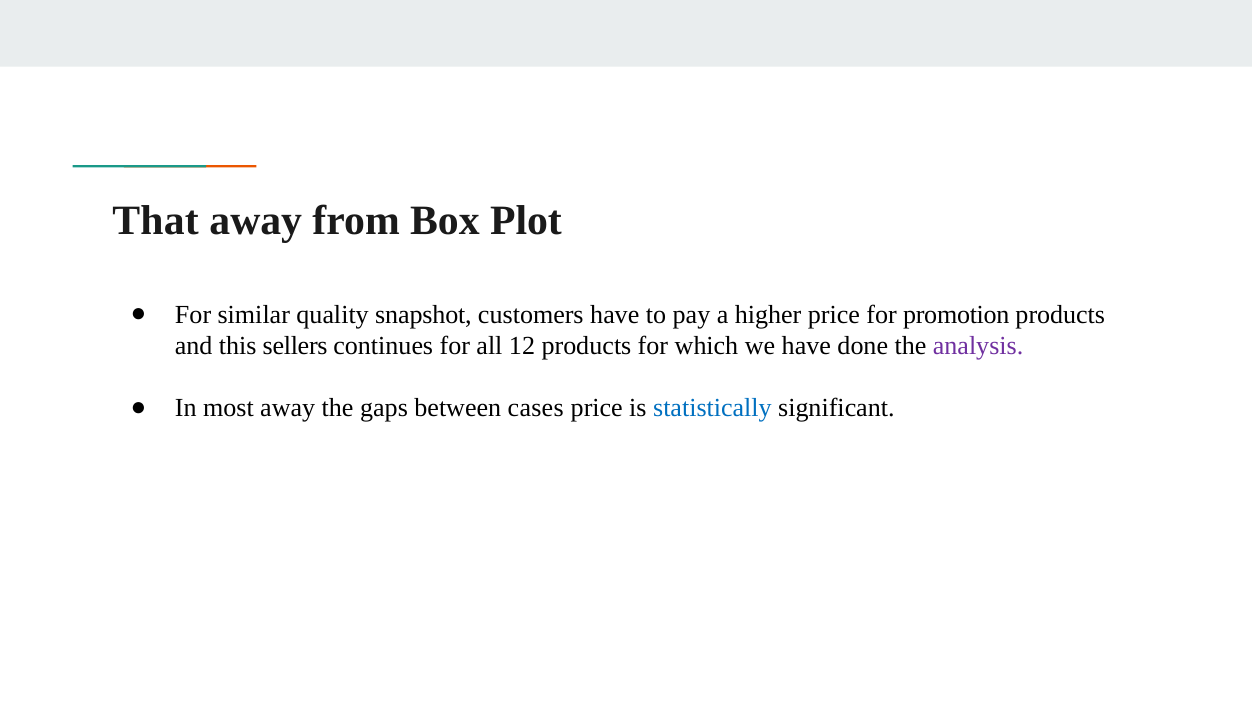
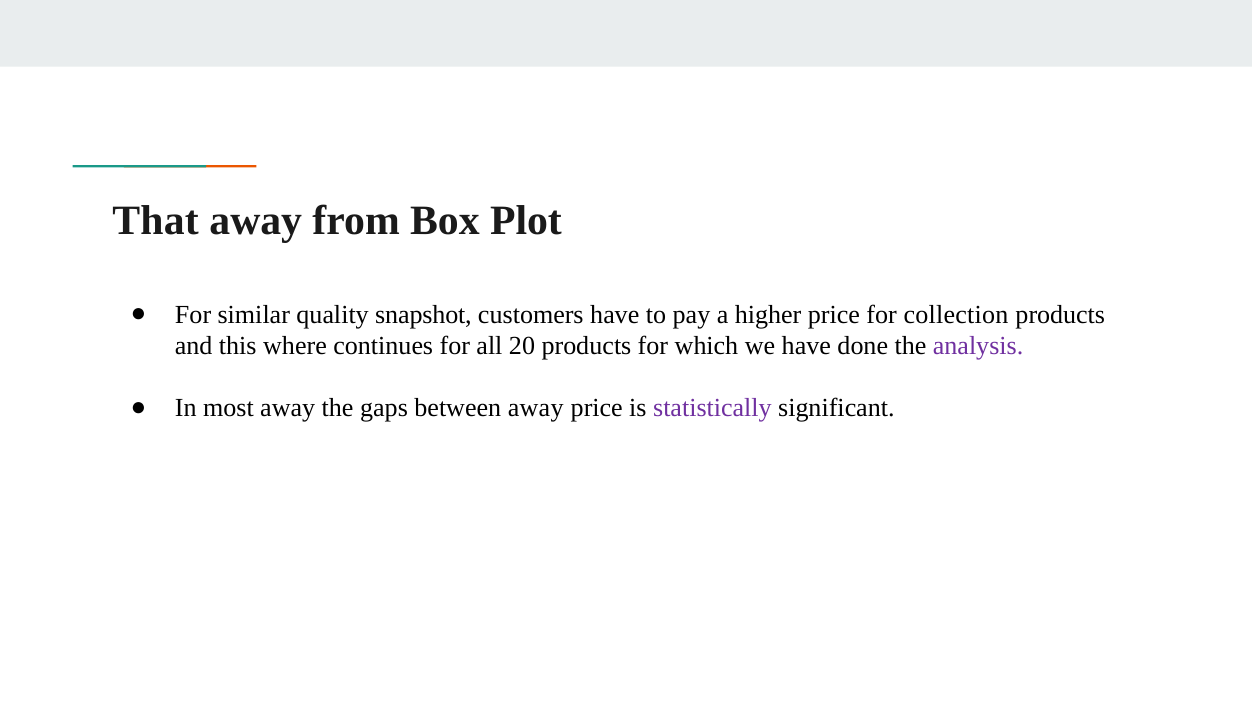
promotion: promotion -> collection
sellers: sellers -> where
12: 12 -> 20
between cases: cases -> away
statistically colour: blue -> purple
